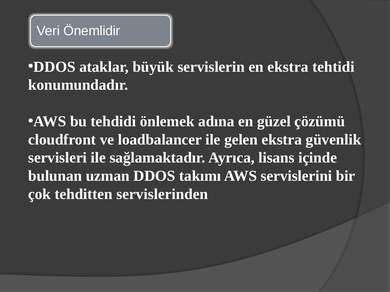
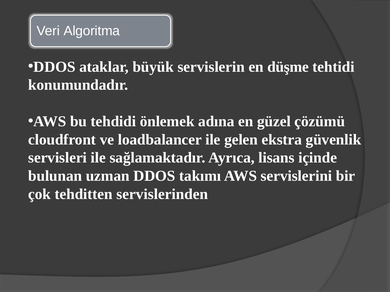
Önemlidir: Önemlidir -> Algoritma
en ekstra: ekstra -> düşme
